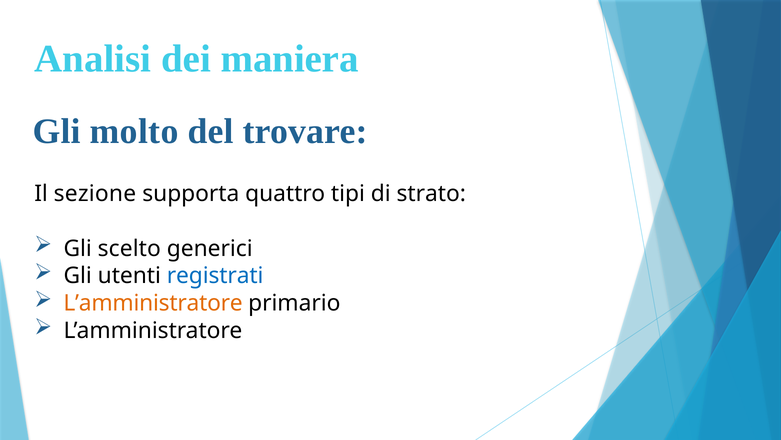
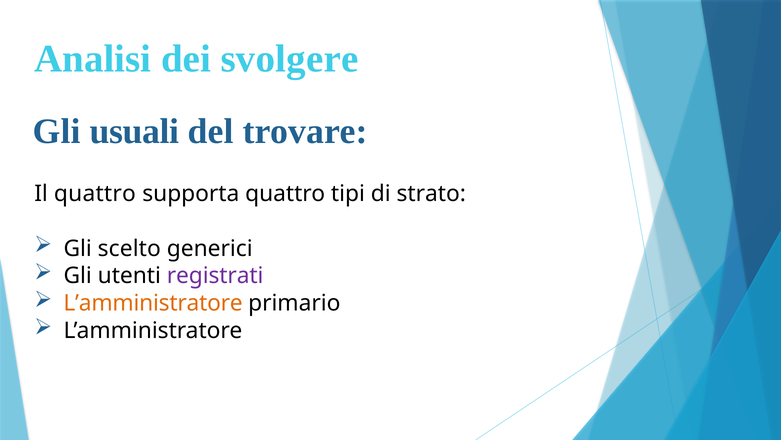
maniera: maniera -> svolgere
molto: molto -> usuali
Il sezione: sezione -> quattro
registrati colour: blue -> purple
